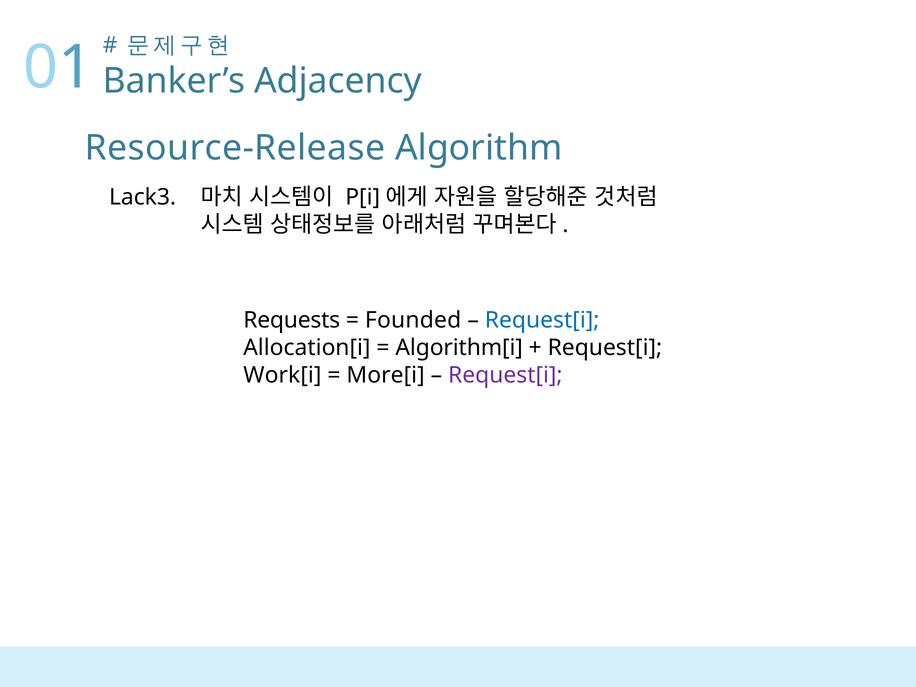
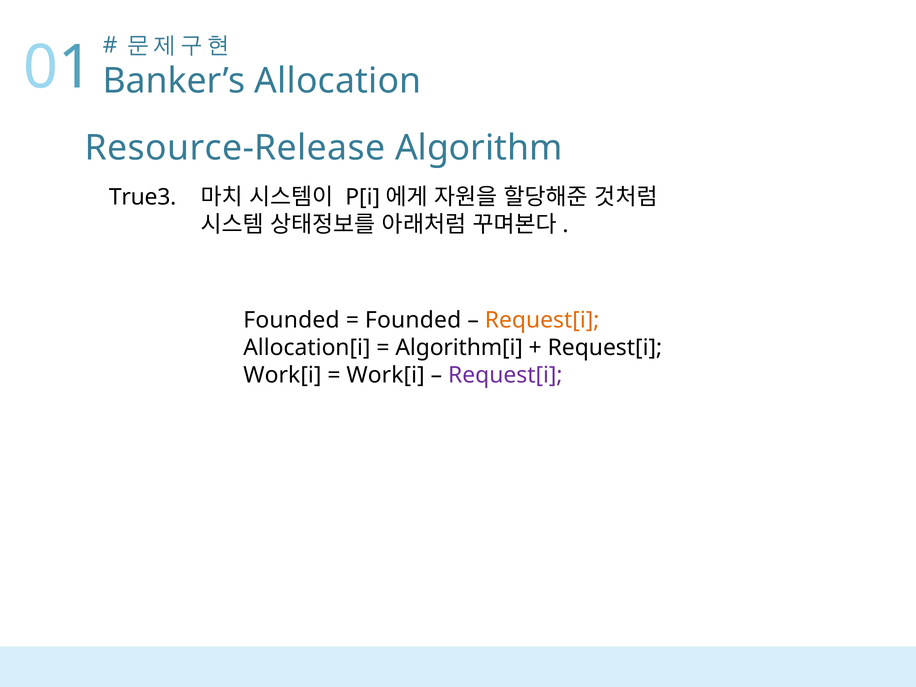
Adjacency: Adjacency -> Allocation
Lack3: Lack3 -> True3
Requests at (292, 320): Requests -> Founded
Request[i at (542, 320) colour: blue -> orange
More[i at (386, 375): More[i -> Work[i
